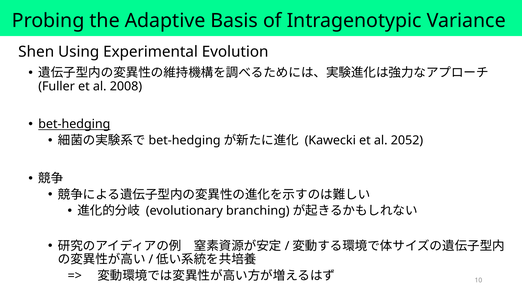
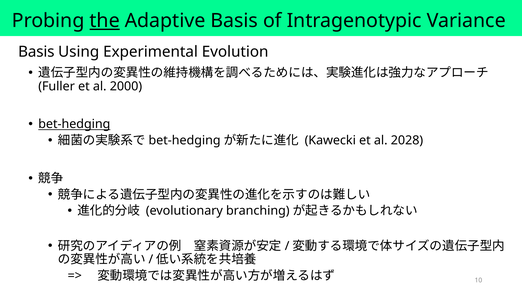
the underline: none -> present
Shen at (36, 52): Shen -> Basis
2008: 2008 -> 2000
2052: 2052 -> 2028
